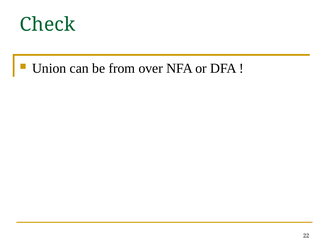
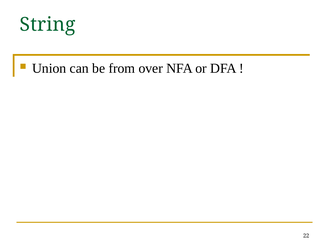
Check: Check -> String
